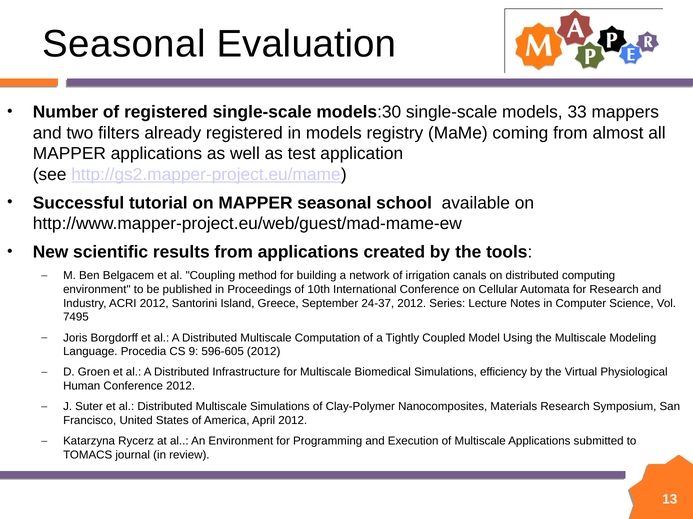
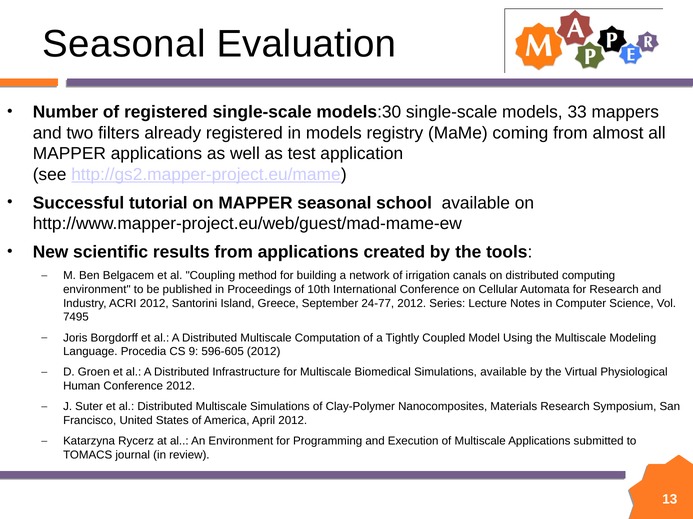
24-37: 24-37 -> 24-77
Simulations efficiency: efficiency -> available
